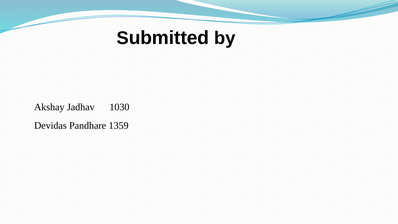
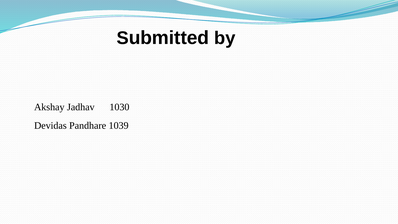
1359: 1359 -> 1039
